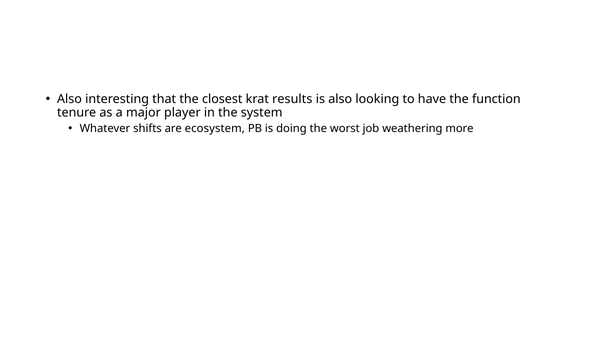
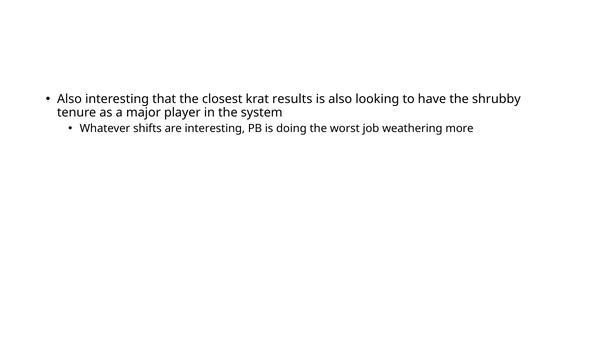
function: function -> shrubby
are ecosystem: ecosystem -> interesting
